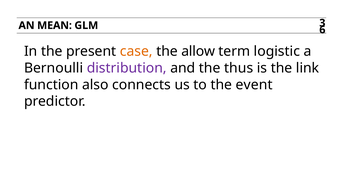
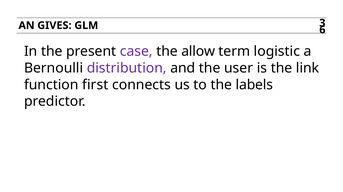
MEAN: MEAN -> GIVES
case colour: orange -> purple
thus: thus -> user
also: also -> first
event: event -> labels
